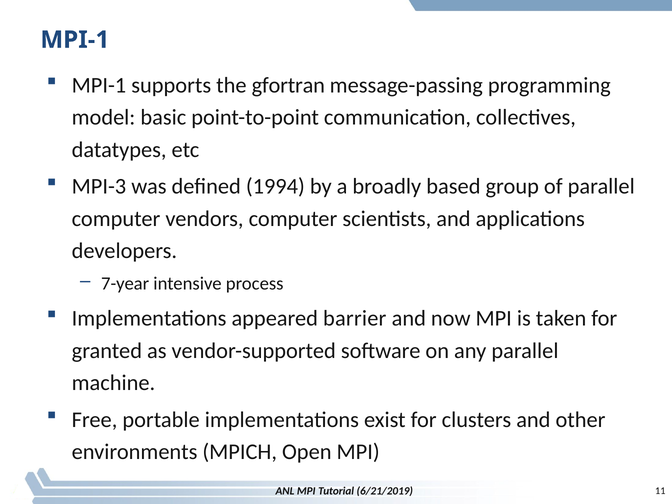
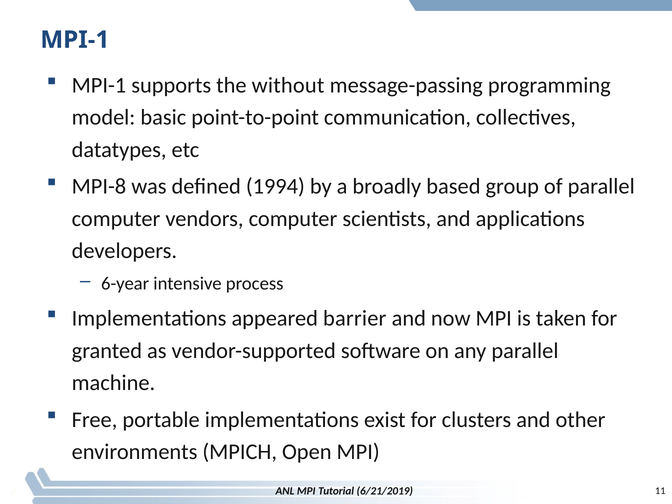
gfortran: gfortran -> without
MPI-3: MPI-3 -> MPI-8
7-year: 7-year -> 6-year
